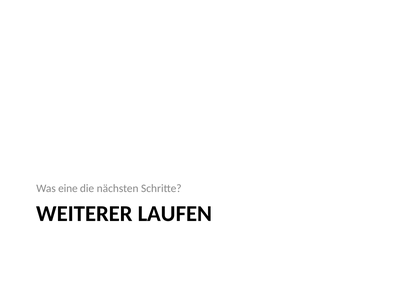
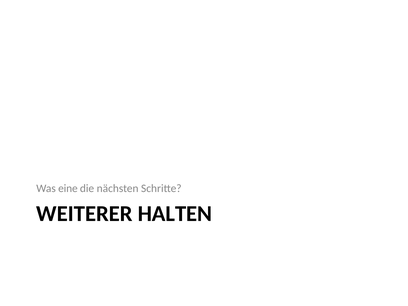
LAUFEN: LAUFEN -> HALTEN
